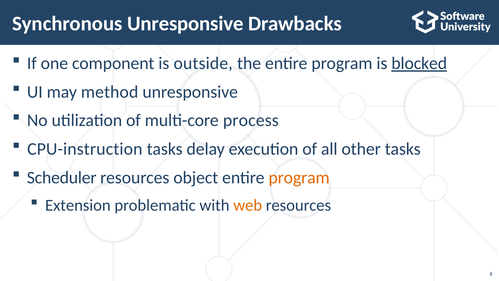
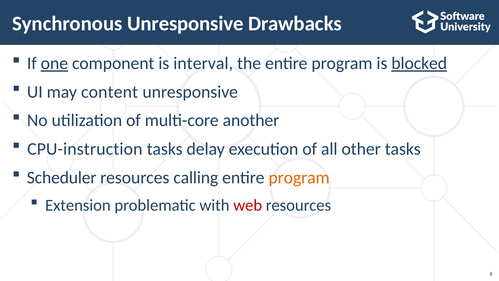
one underline: none -> present
outside: outside -> interval
method: method -> content
process: process -> another
object: object -> calling
web colour: orange -> red
